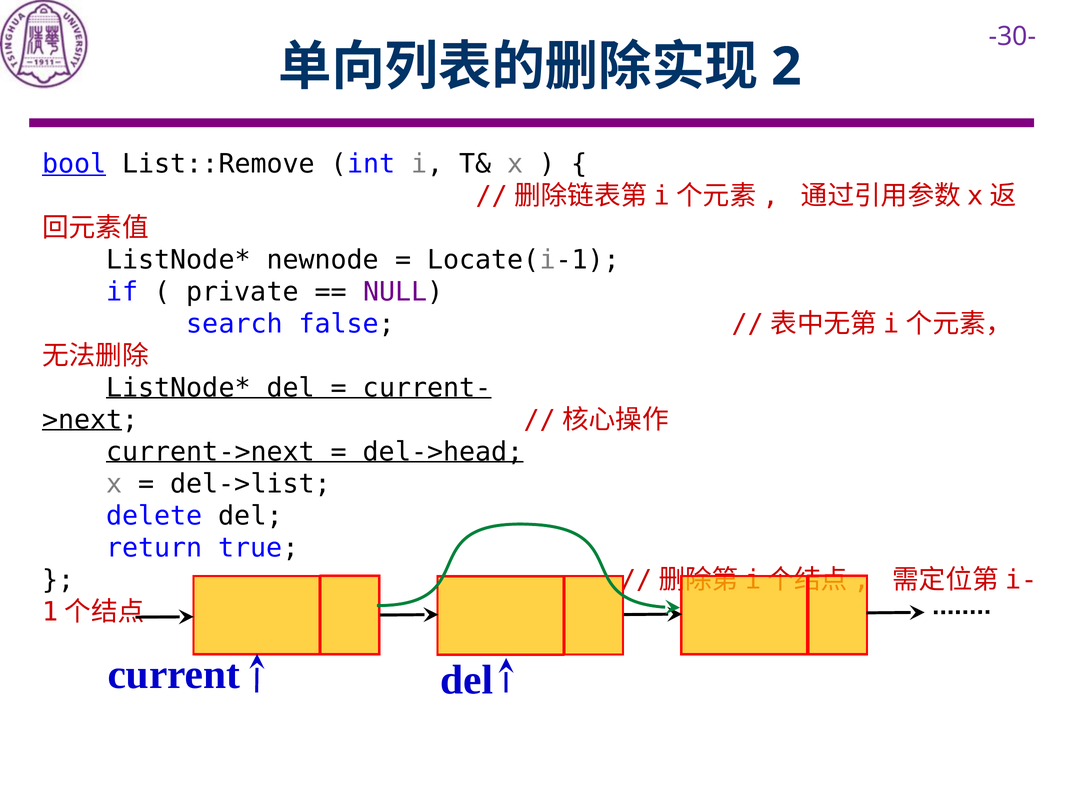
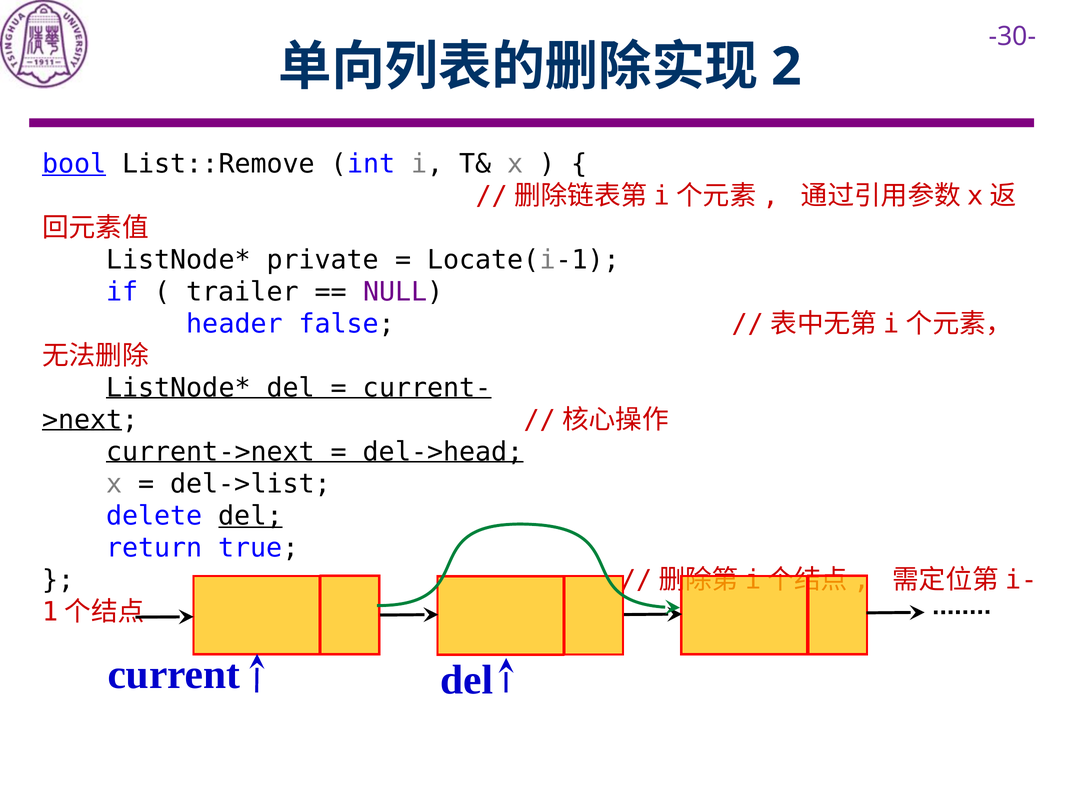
newnode: newnode -> private
private: private -> trailer
search: search -> header
del at (251, 516) underline: none -> present
